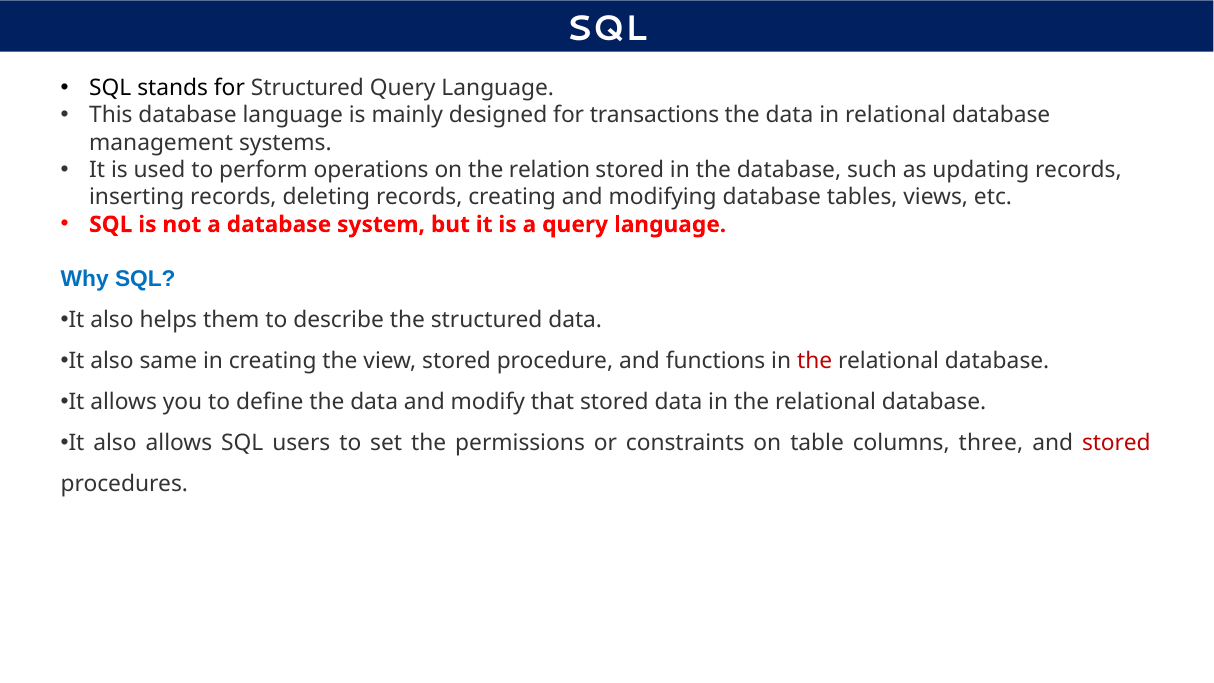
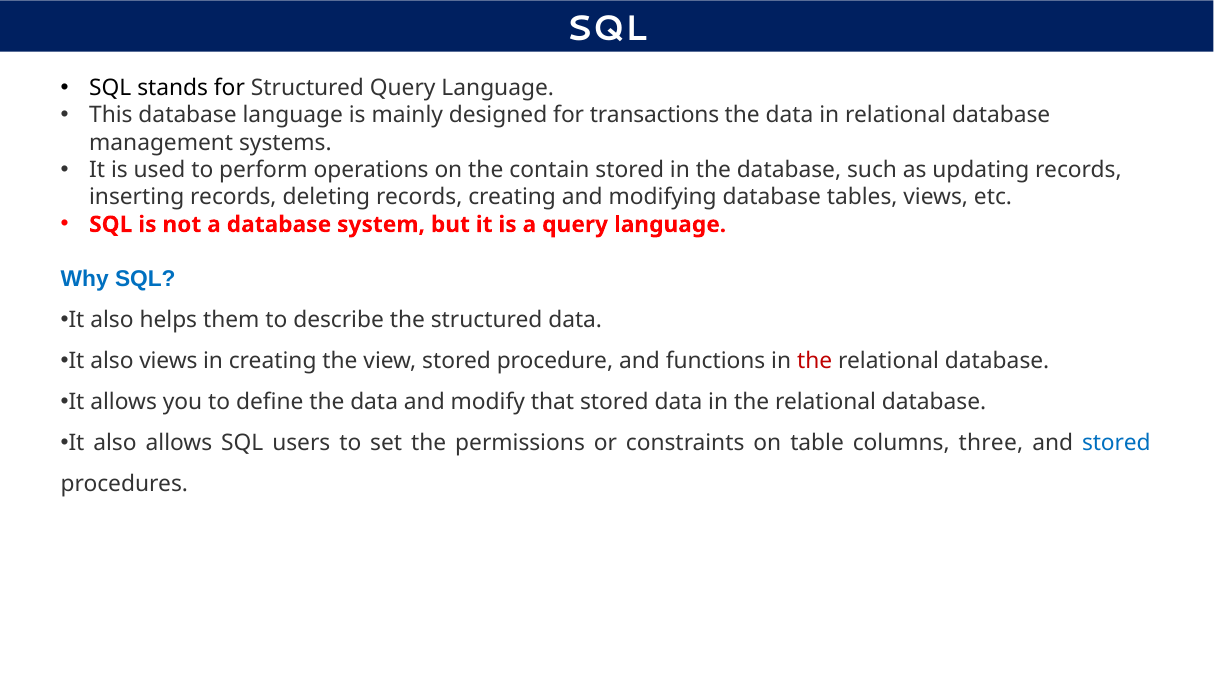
relation: relation -> contain
also same: same -> views
stored at (1116, 443) colour: red -> blue
